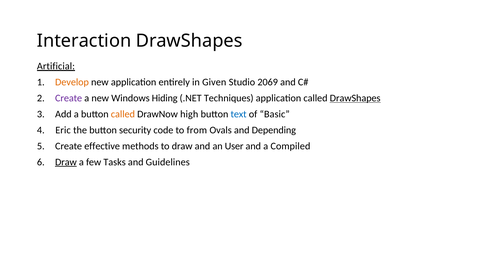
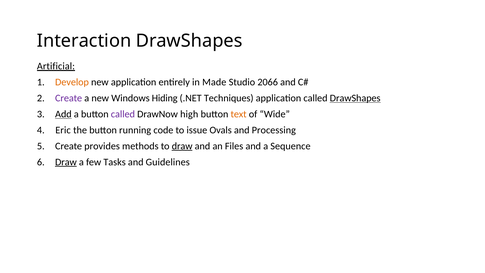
Given: Given -> Made
2069: 2069 -> 2066
Add underline: none -> present
called at (123, 114) colour: orange -> purple
text colour: blue -> orange
Basic: Basic -> Wide
security: security -> running
from: from -> issue
Depending: Depending -> Processing
effective: effective -> provides
draw at (182, 146) underline: none -> present
User: User -> Files
Compiled: Compiled -> Sequence
